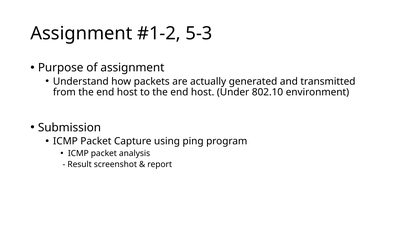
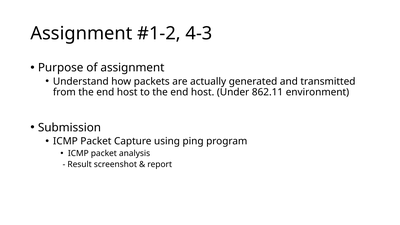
5-3: 5-3 -> 4-3
802.10: 802.10 -> 862.11
